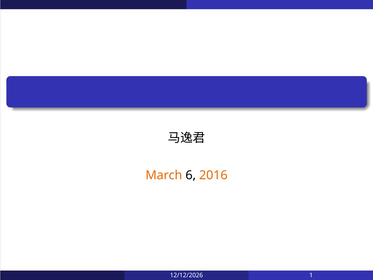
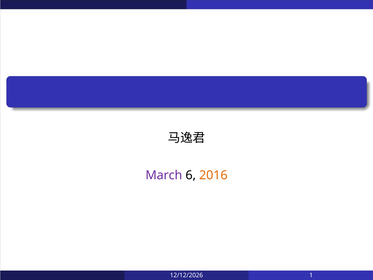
March colour: orange -> purple
